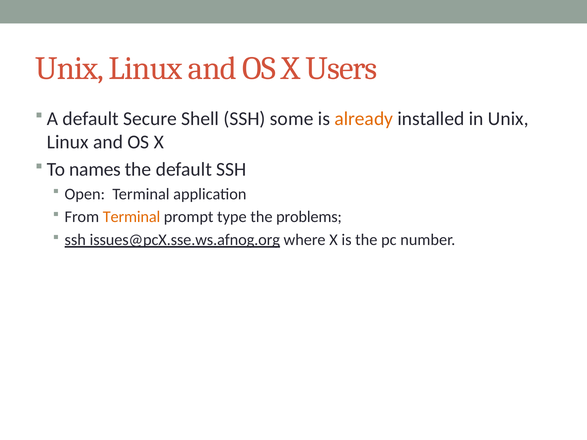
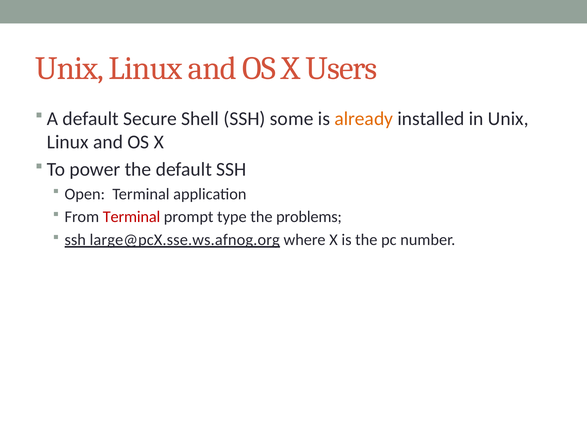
names: names -> power
Terminal at (132, 217) colour: orange -> red
issues@pcX.sse.ws.afnog.org: issues@pcX.sse.ws.afnog.org -> large@pcX.sse.ws.afnog.org
